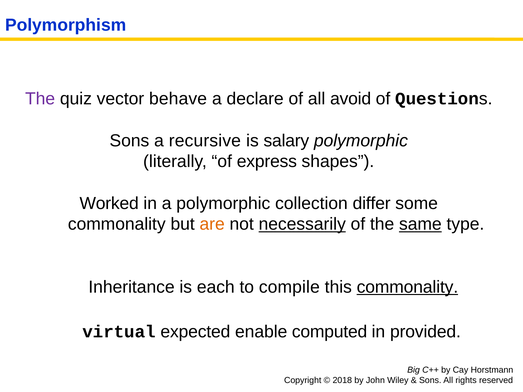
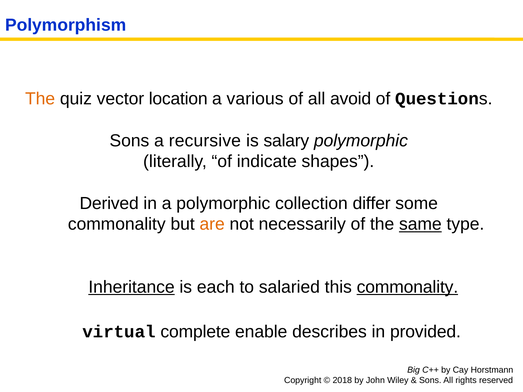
The at (40, 99) colour: purple -> orange
behave: behave -> location
declare: declare -> various
express: express -> indicate
Worked: Worked -> Derived
necessarily underline: present -> none
Inheritance underline: none -> present
compile: compile -> salaried
expected: expected -> complete
computed: computed -> describes
